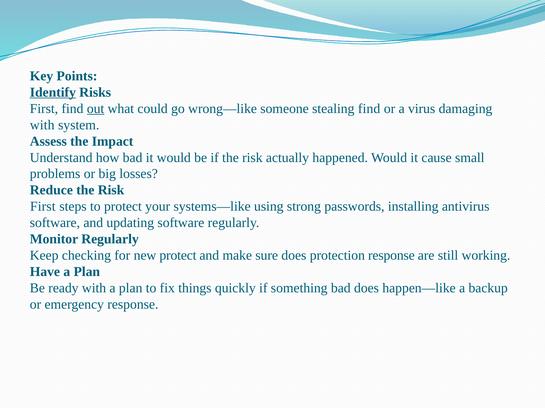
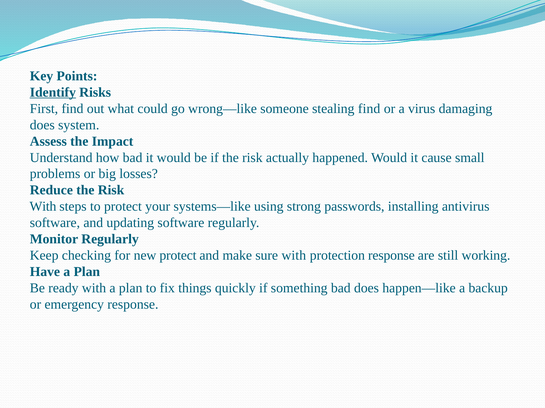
out underline: present -> none
with at (42, 125): with -> does
First at (43, 207): First -> With
sure does: does -> with
